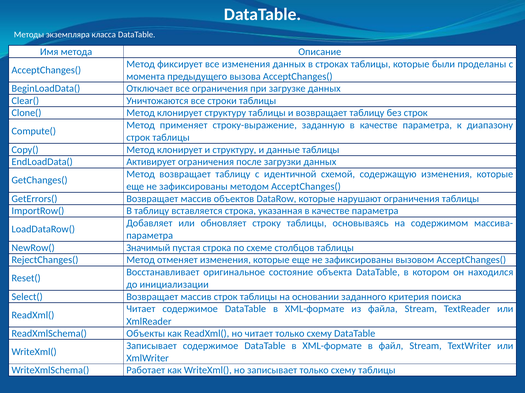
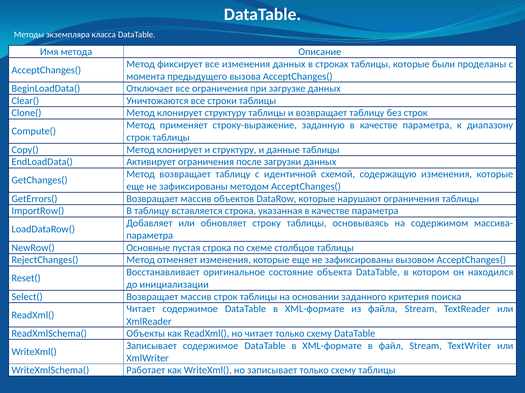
Значимый: Значимый -> Основные
